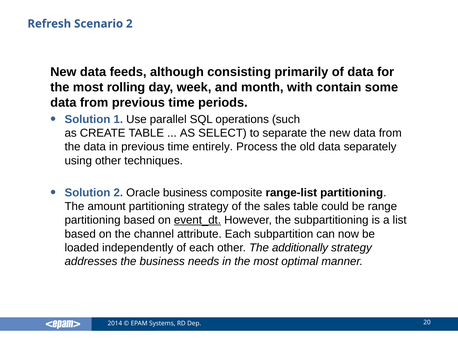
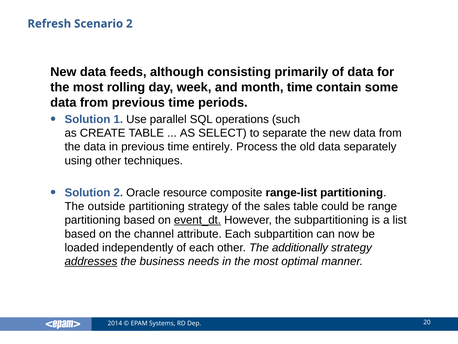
month with: with -> time
Oracle business: business -> resource
amount: amount -> outside
addresses underline: none -> present
